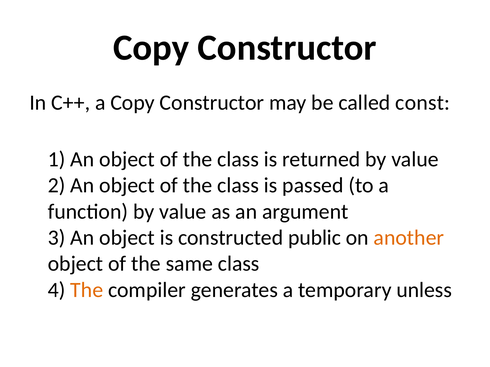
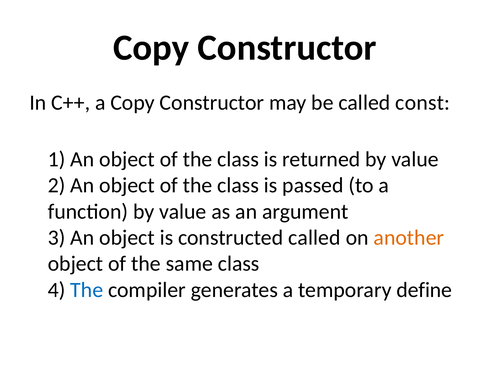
constructed public: public -> called
The at (87, 290) colour: orange -> blue
unless: unless -> define
